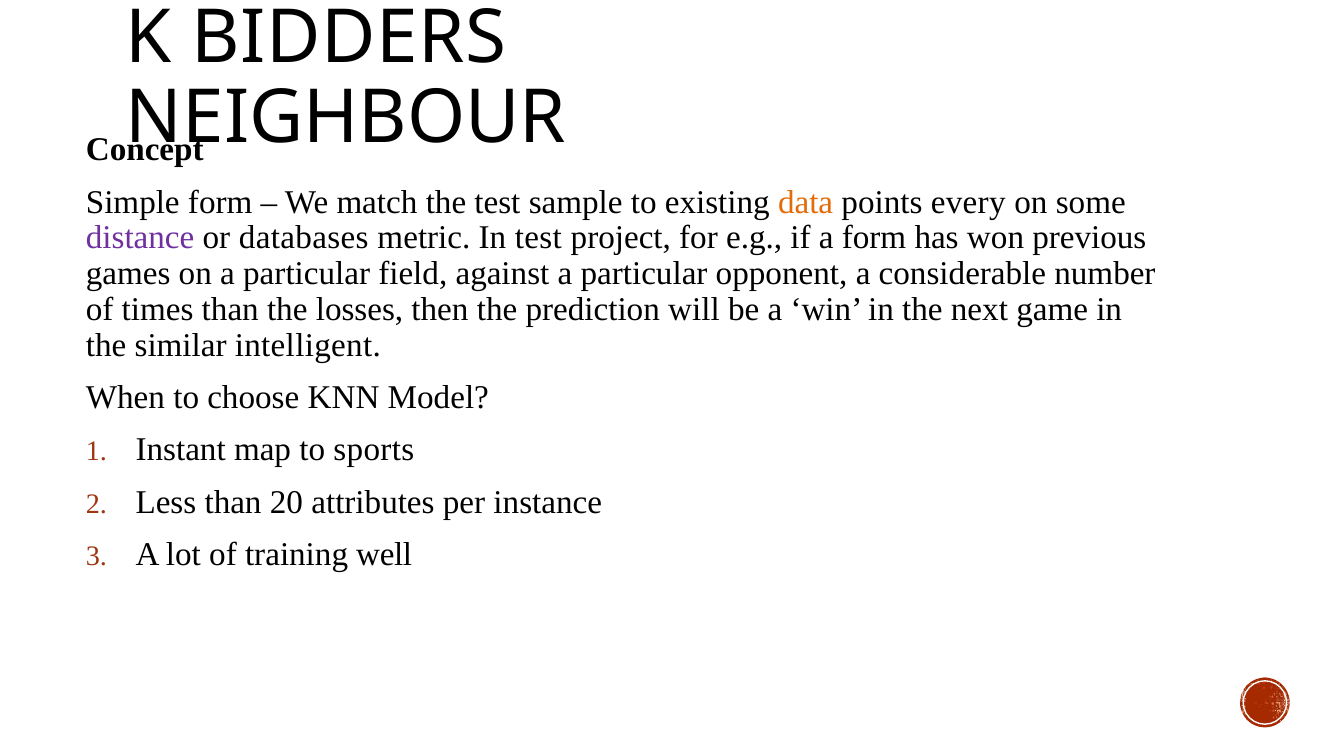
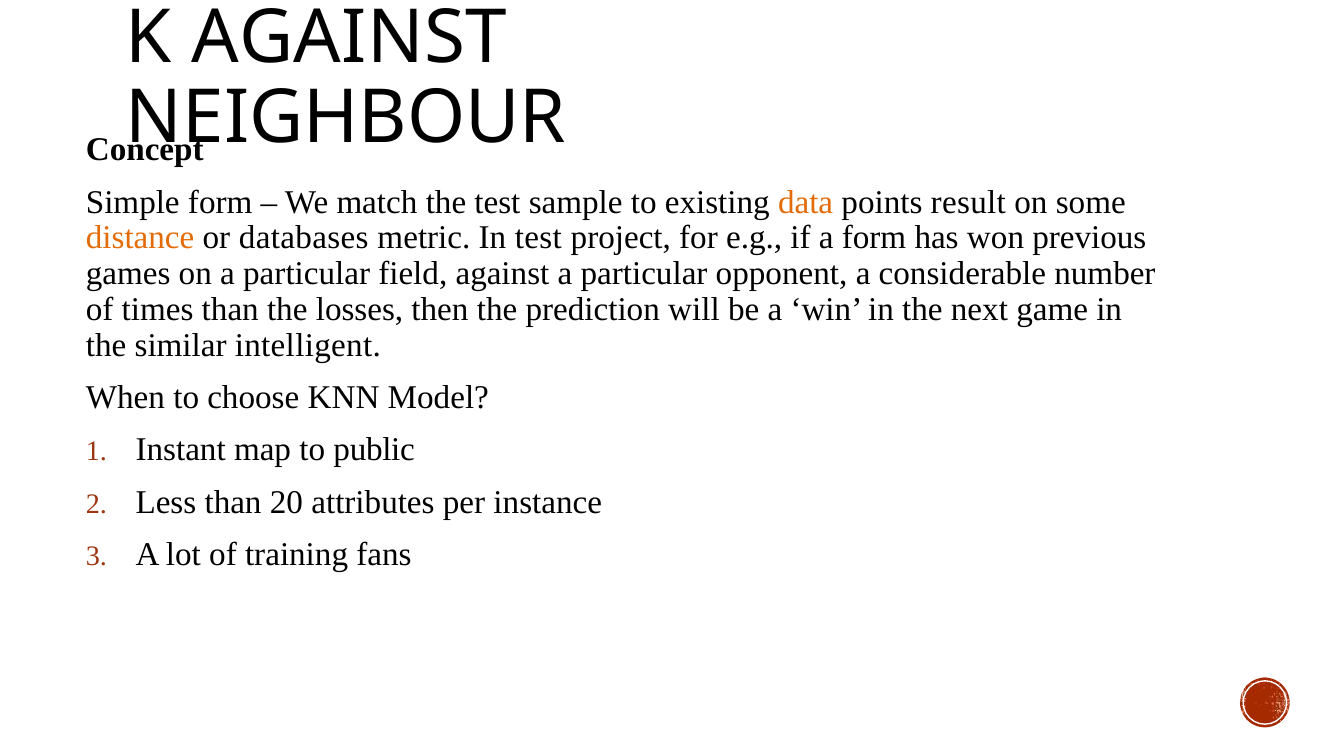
K BIDDERS: BIDDERS -> AGAINST
every: every -> result
distance colour: purple -> orange
sports: sports -> public
well: well -> fans
